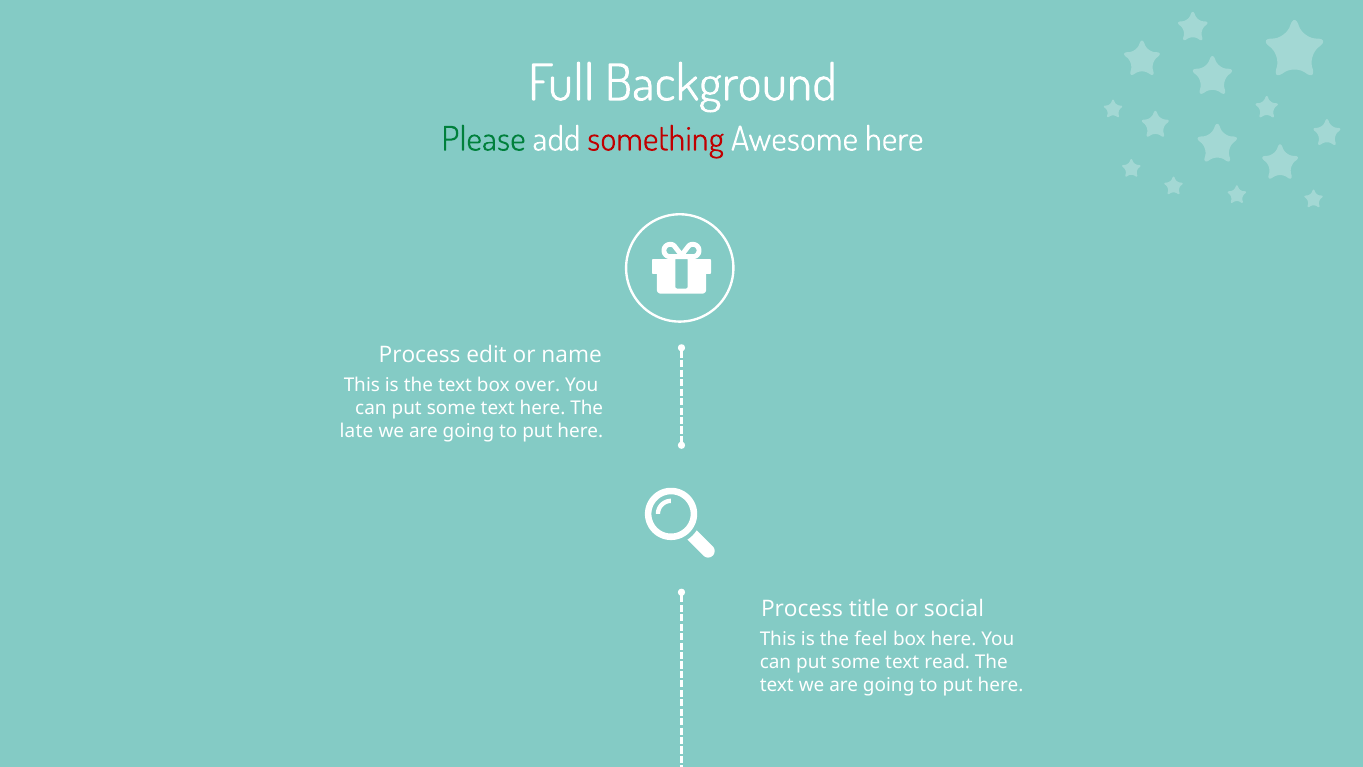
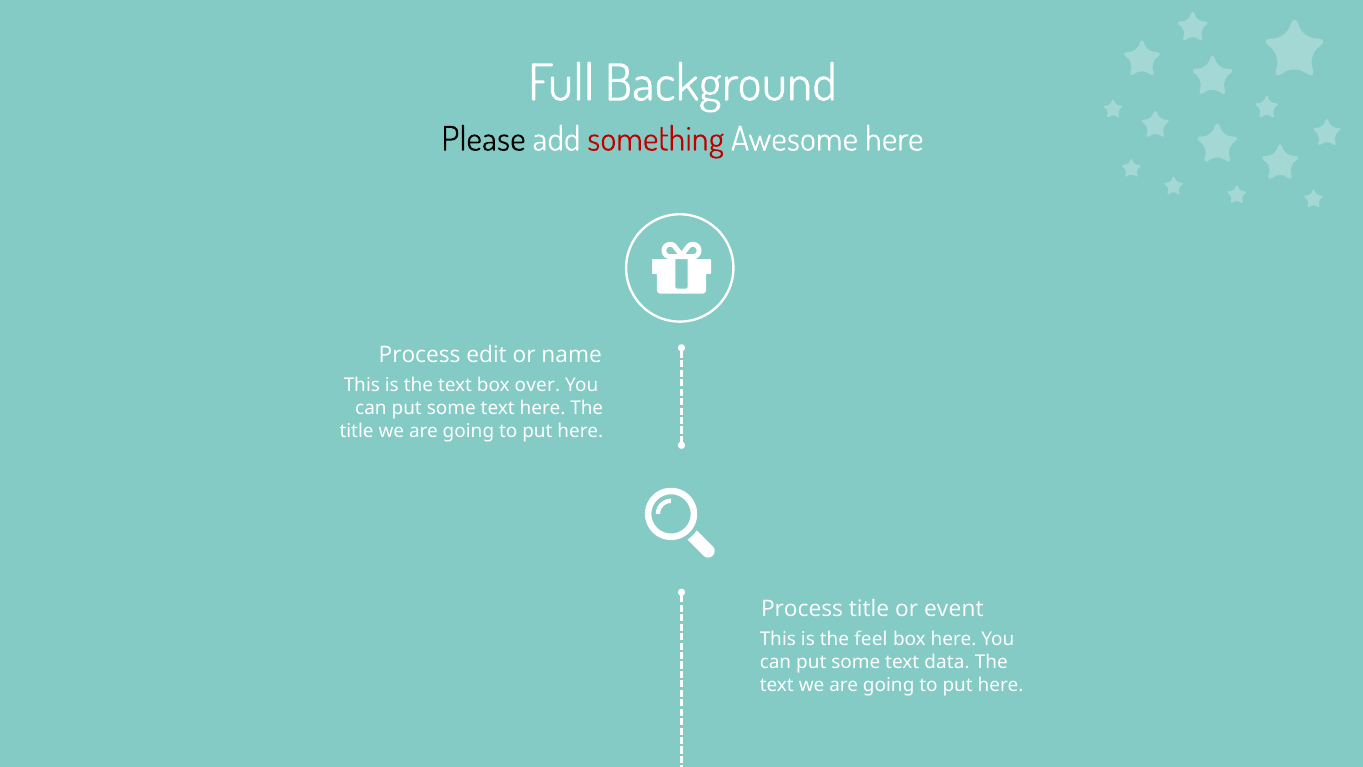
Please colour: green -> black
late at (356, 431): late -> title
social: social -> event
read: read -> data
